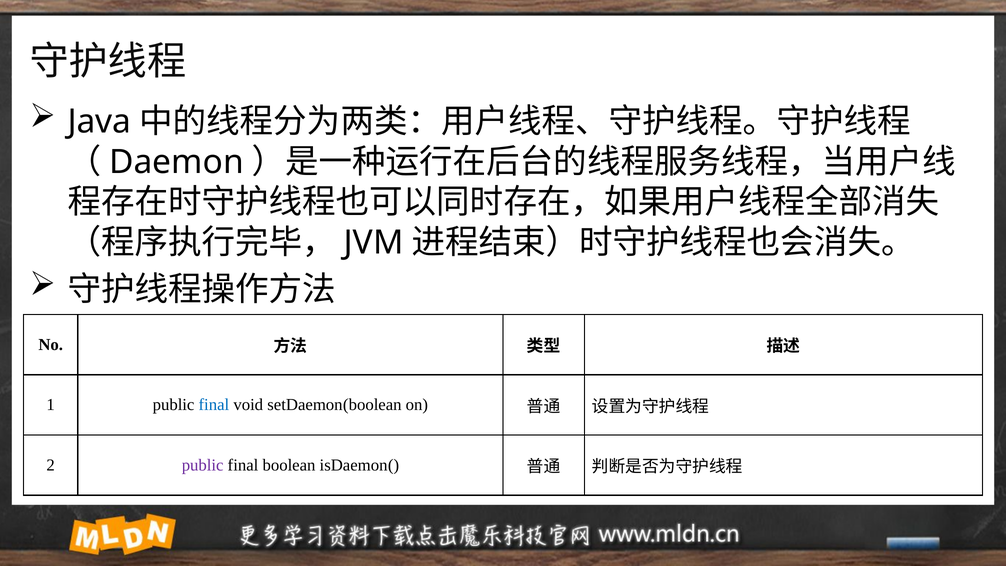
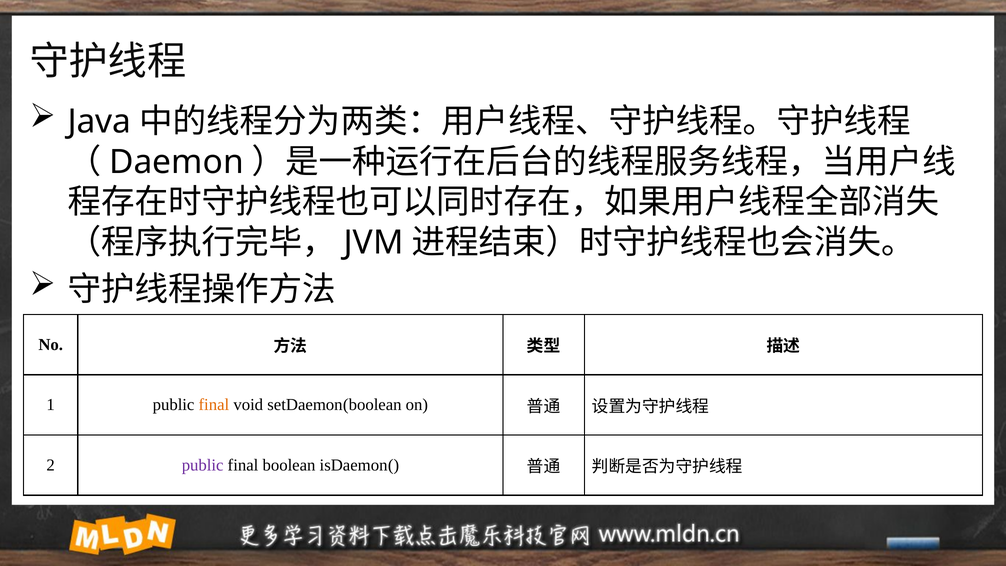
final at (214, 405) colour: blue -> orange
